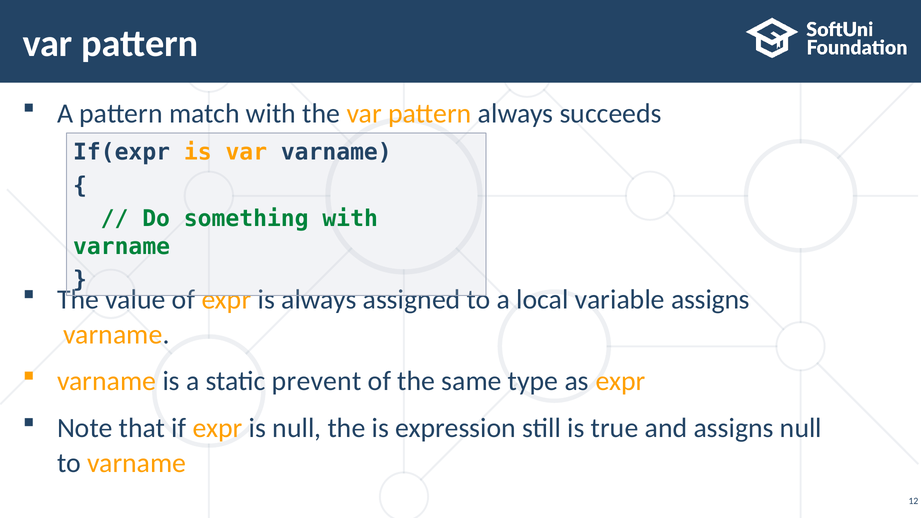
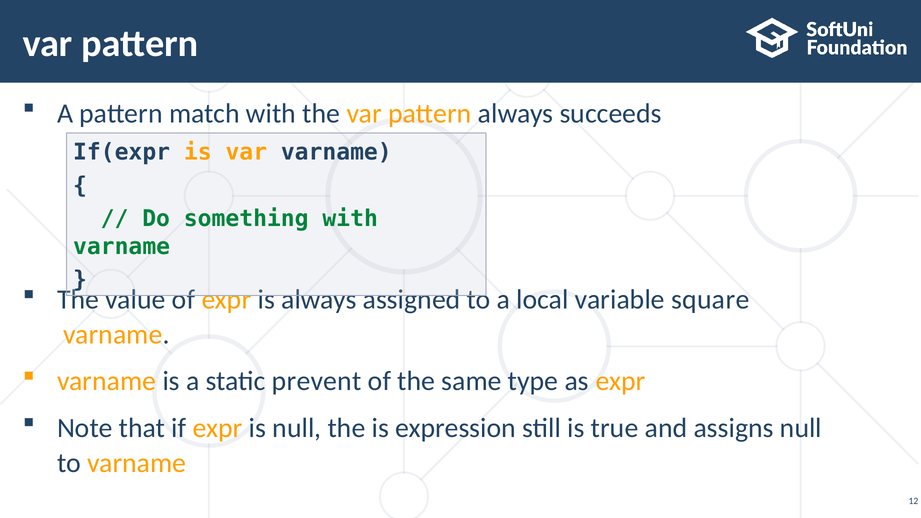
variable assigns: assigns -> square
